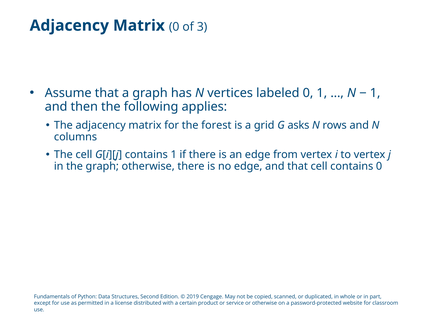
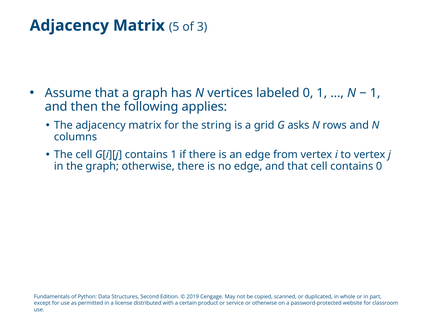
Matrix 0: 0 -> 5
forest: forest -> string
